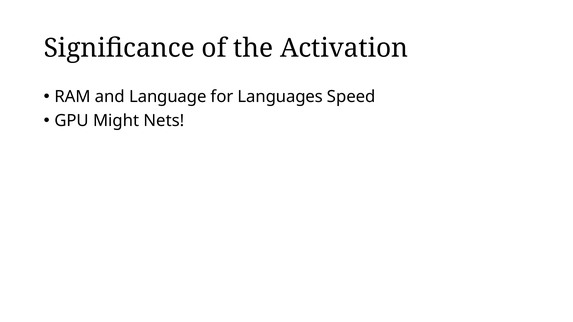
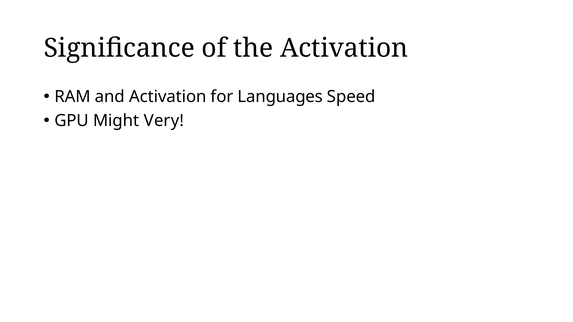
and Language: Language -> Activation
Nets: Nets -> Very
